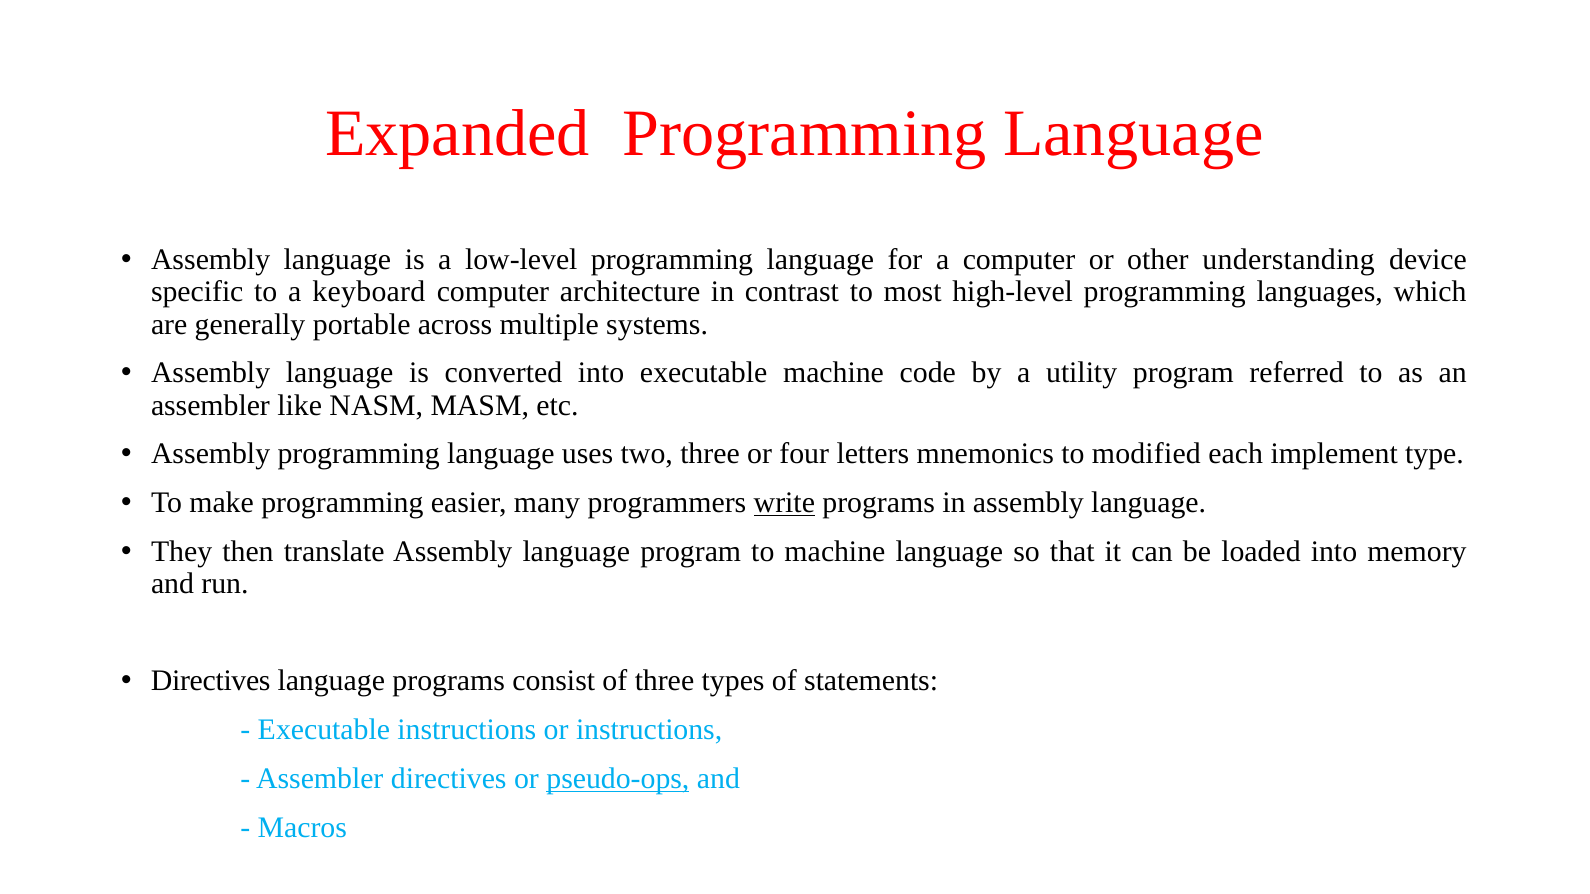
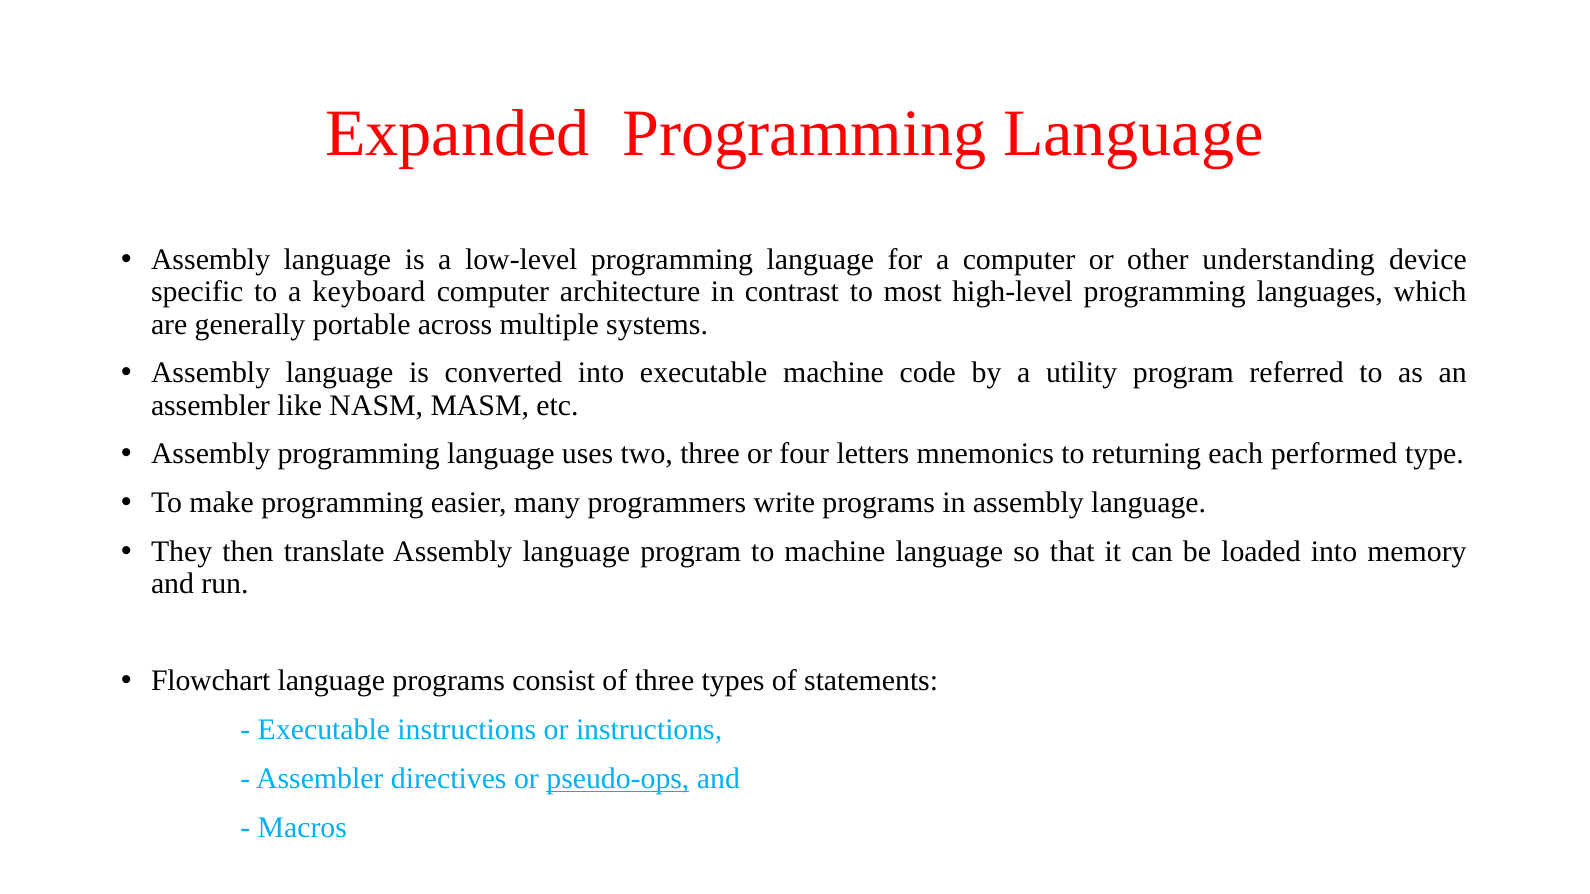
modified: modified -> returning
implement: implement -> performed
write underline: present -> none
Directives at (211, 681): Directives -> Flowchart
